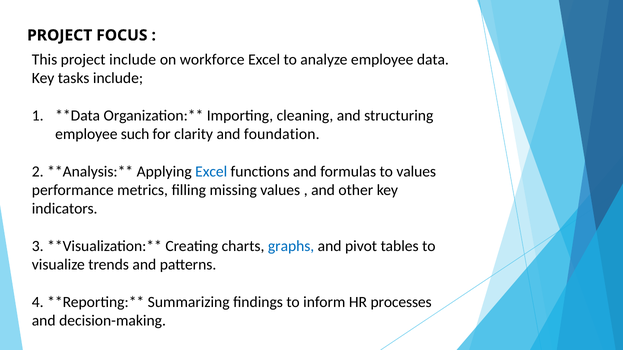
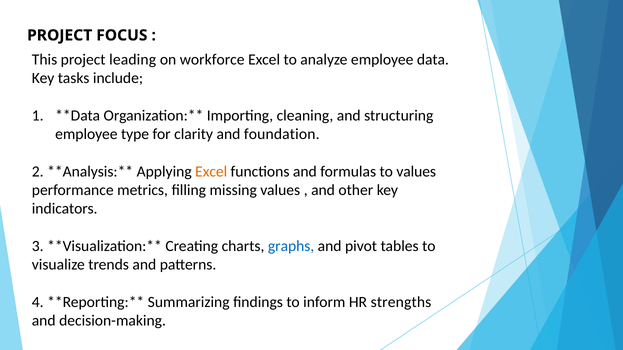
project include: include -> leading
such: such -> type
Excel at (211, 172) colour: blue -> orange
processes: processes -> strengths
